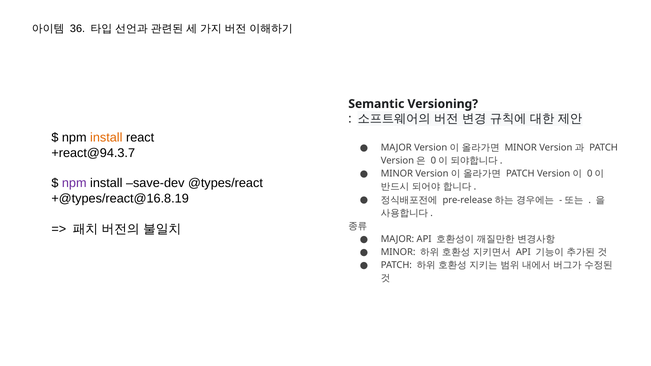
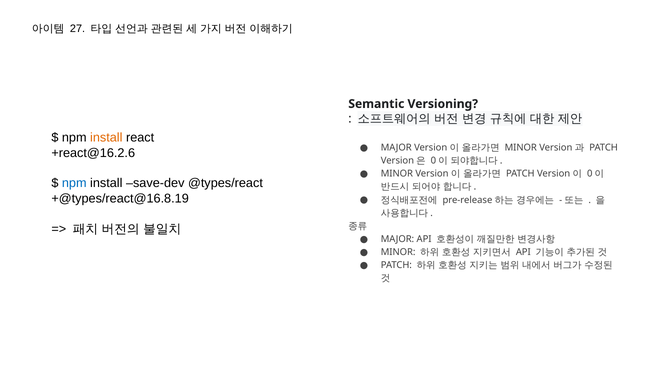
36: 36 -> 27
+react@94.3.7: +react@94.3.7 -> +react@16.2.6
npm at (74, 183) colour: purple -> blue
